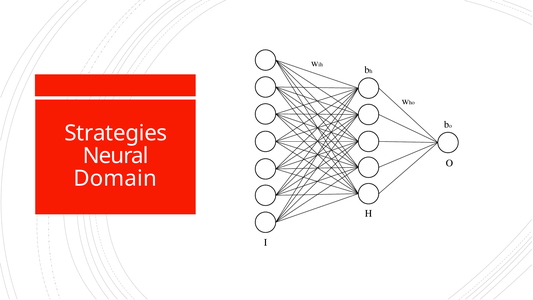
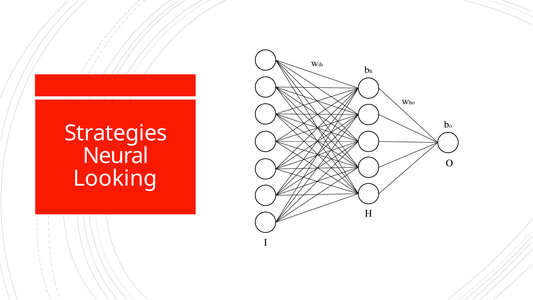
Domain: Domain -> Looking
